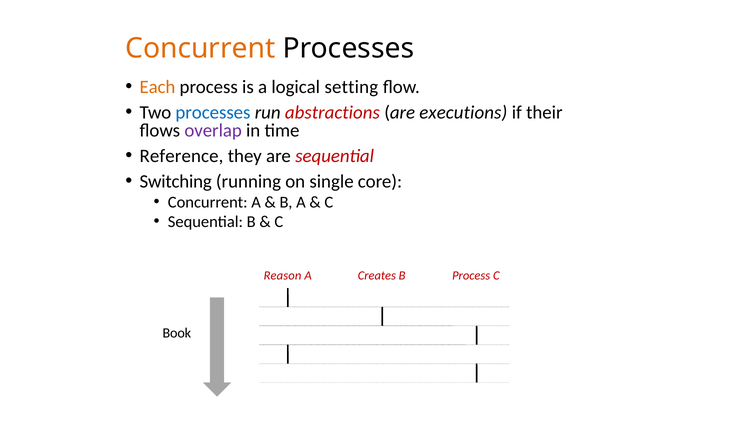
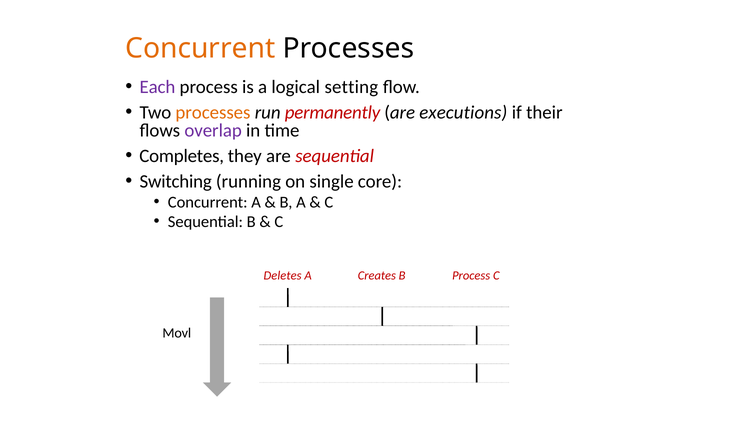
Each colour: orange -> purple
processes at (213, 112) colour: blue -> orange
abstractions: abstractions -> permanently
Reference: Reference -> Completes
Reason: Reason -> Deletes
Book: Book -> Movl
